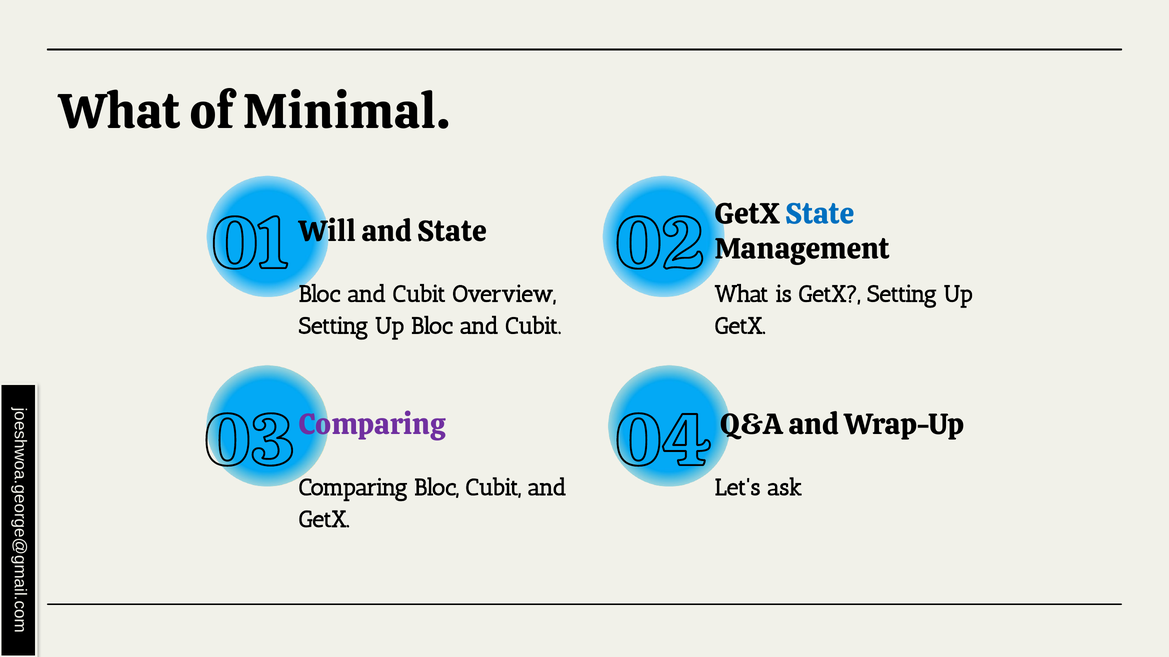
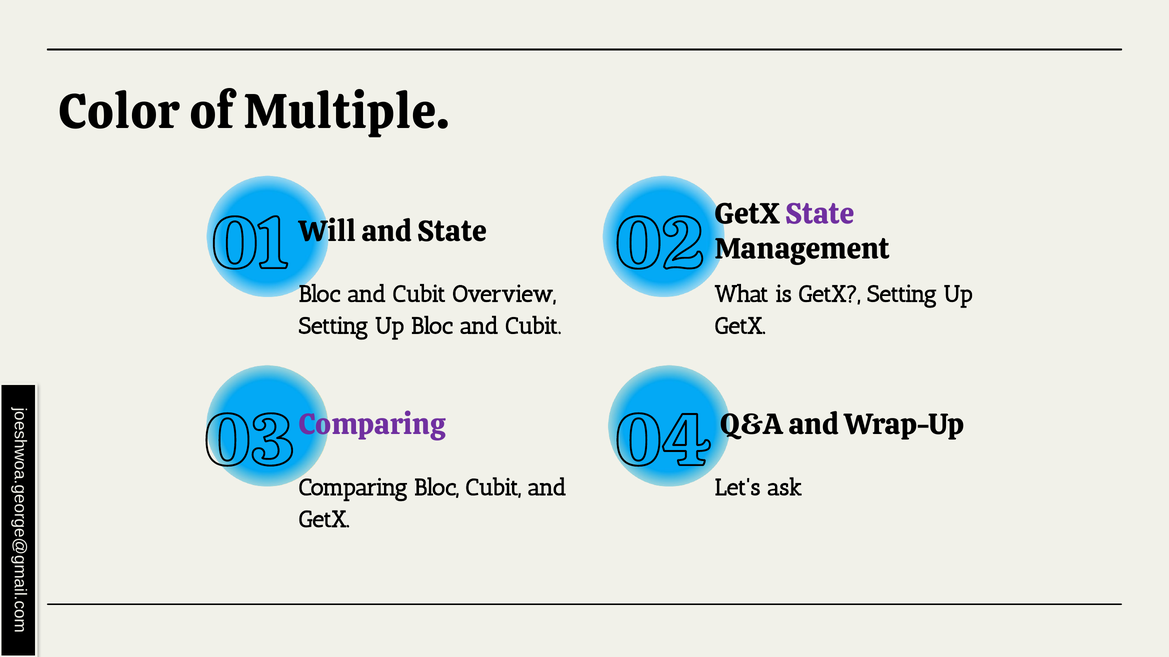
What at (120, 112): What -> Color
Minimal: Minimal -> Multiple
State at (820, 214) colour: blue -> purple
